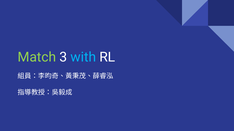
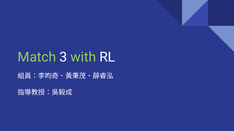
with colour: light blue -> light green
